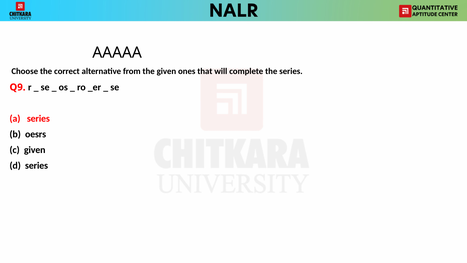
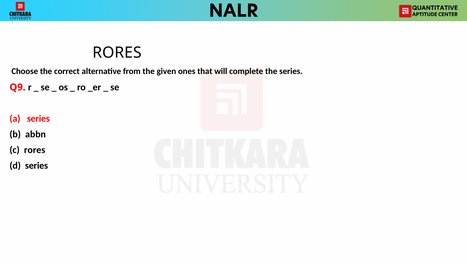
AAAAA at (117, 52): AAAAA -> RORES
oesrs: oesrs -> abbn
c given: given -> rores
